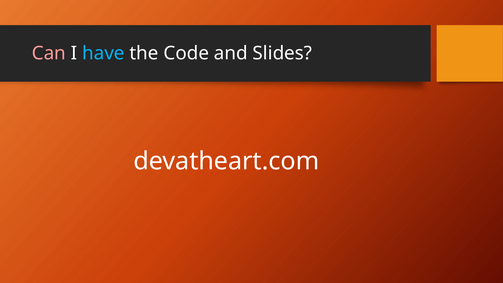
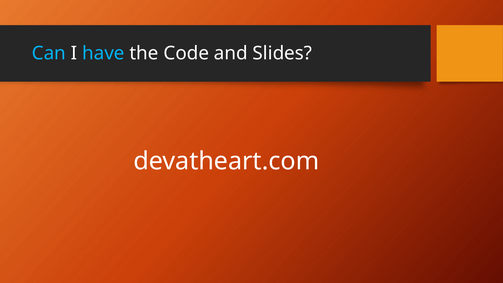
Can colour: pink -> light blue
